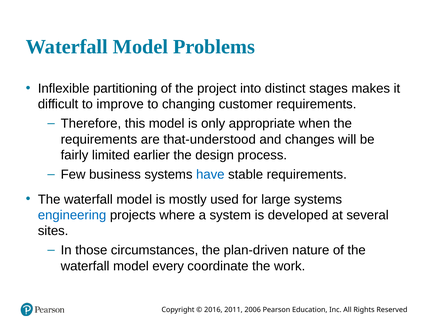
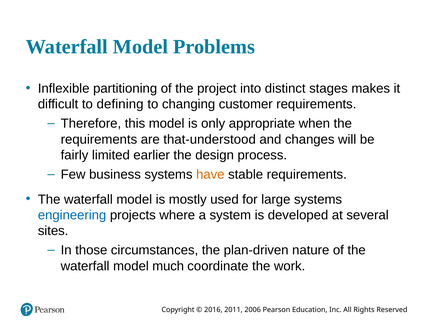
improve: improve -> defining
have colour: blue -> orange
every: every -> much
